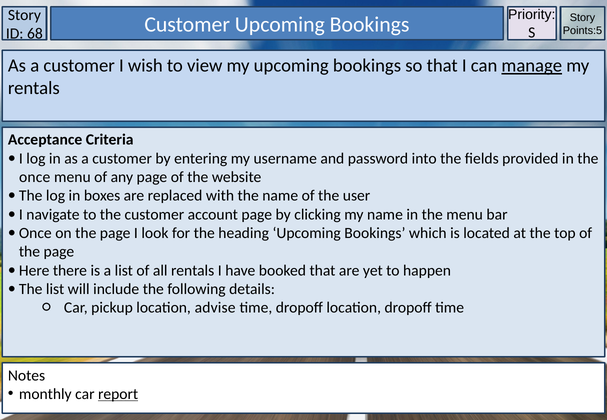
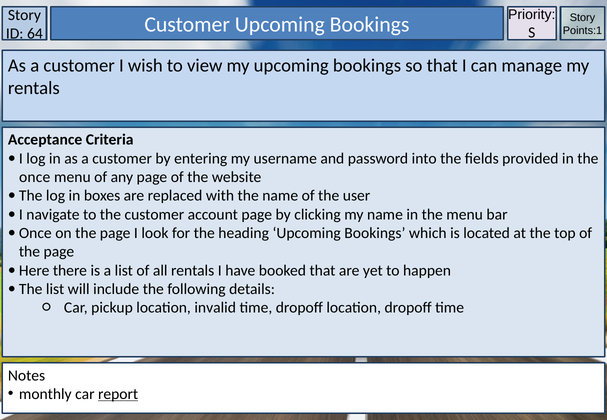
Points:5: Points:5 -> Points:1
68: 68 -> 64
manage underline: present -> none
advise: advise -> invalid
